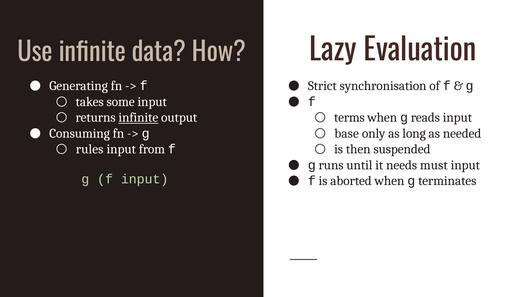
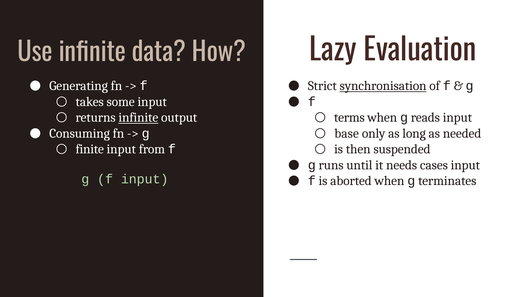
synchronisation underline: none -> present
rules: rules -> finite
must: must -> cases
